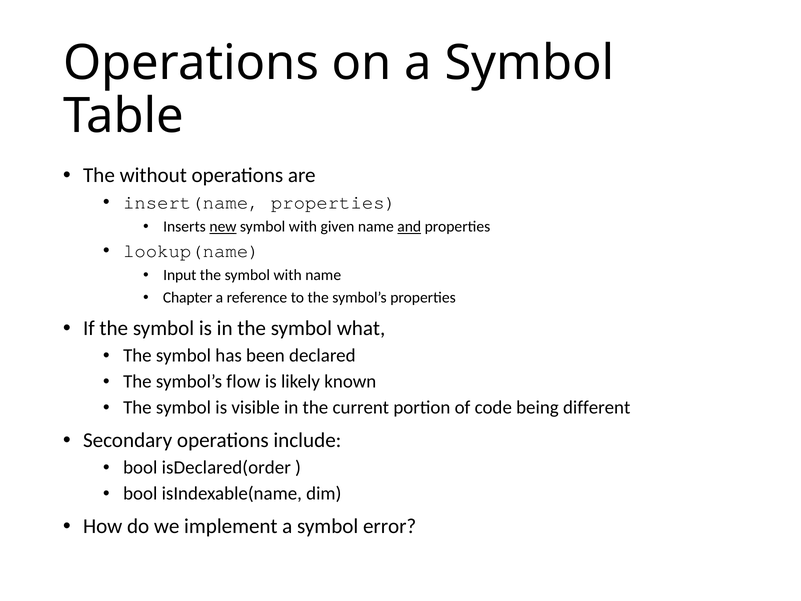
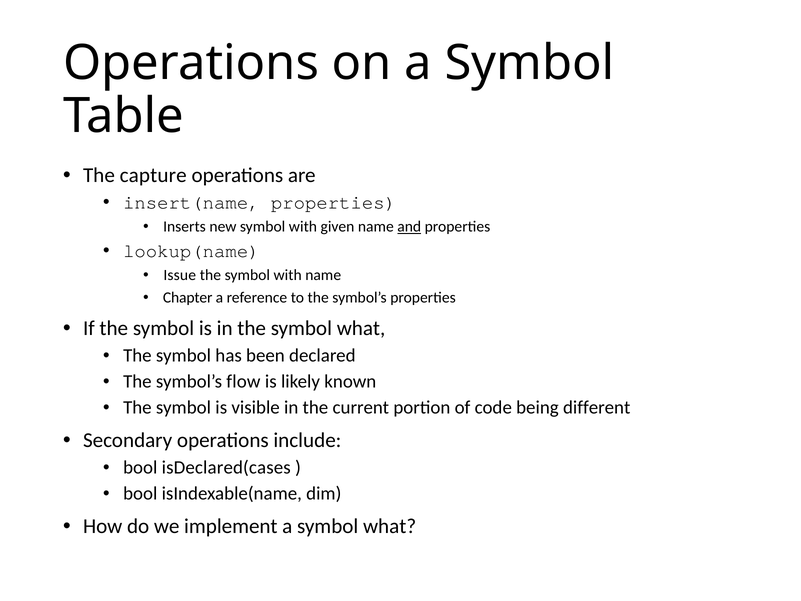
without: without -> capture
new underline: present -> none
Input: Input -> Issue
isDeclared(order: isDeclared(order -> isDeclared(cases
a symbol error: error -> what
